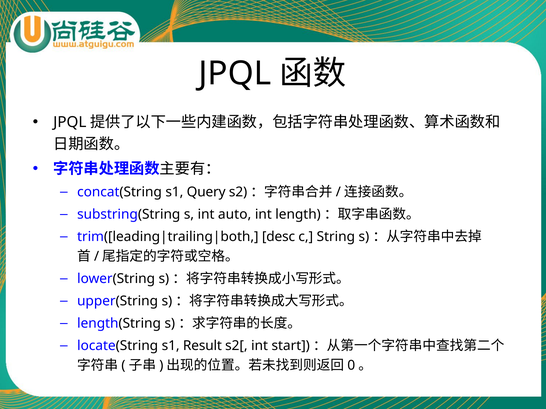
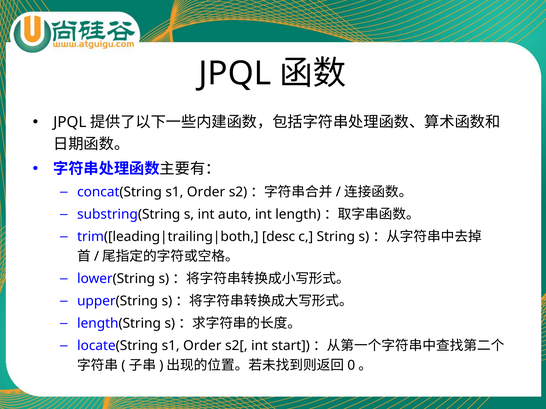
concat(String s1 Query: Query -> Order
locate(String s1 Result: Result -> Order
